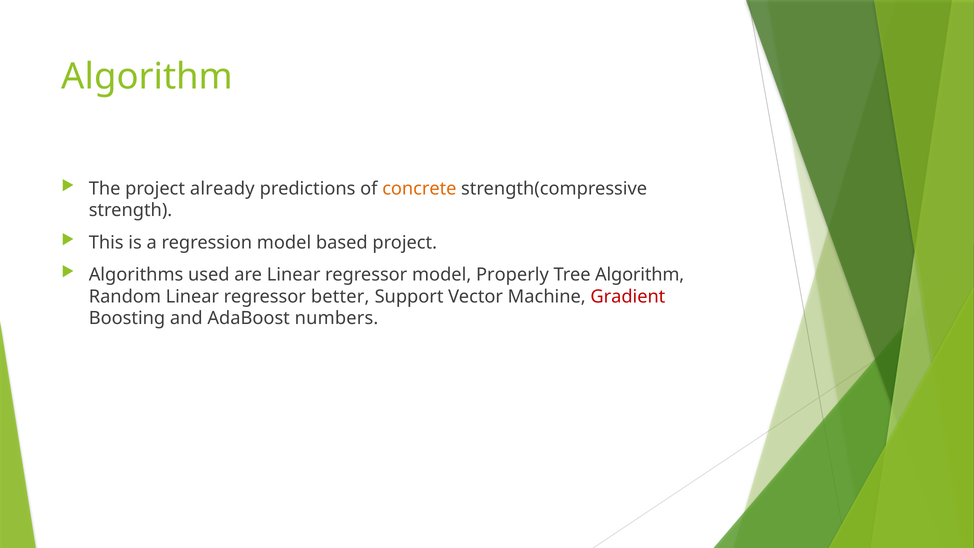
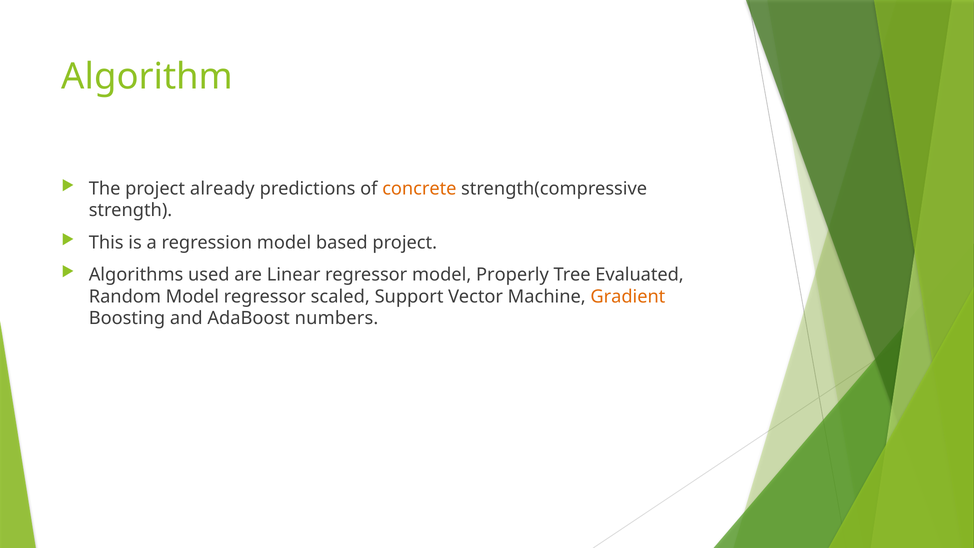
Tree Algorithm: Algorithm -> Evaluated
Random Linear: Linear -> Model
better: better -> scaled
Gradient colour: red -> orange
